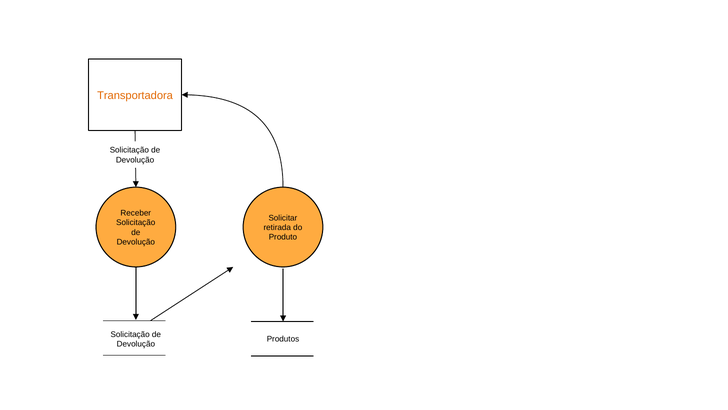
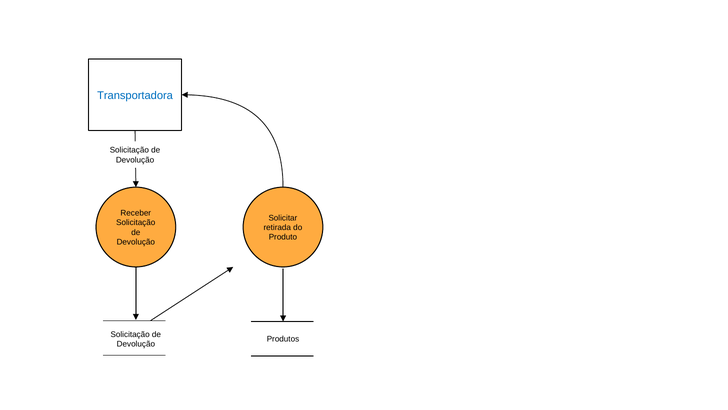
Transportadora colour: orange -> blue
